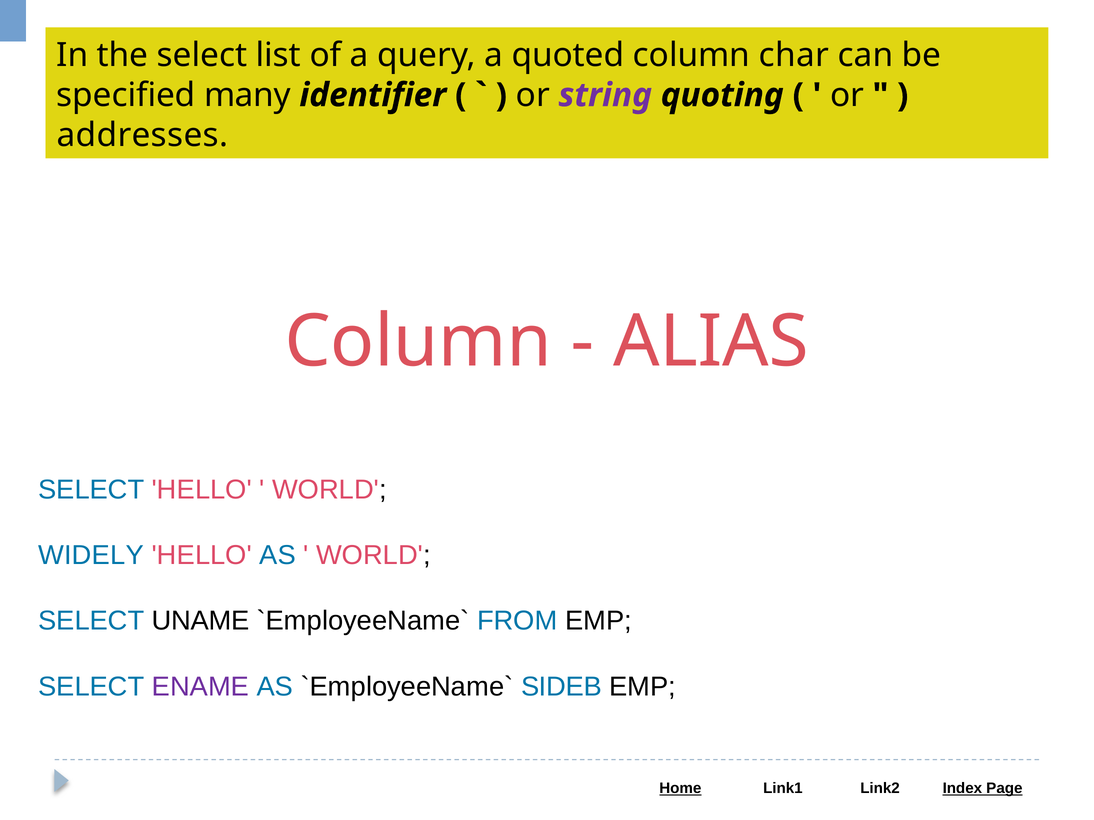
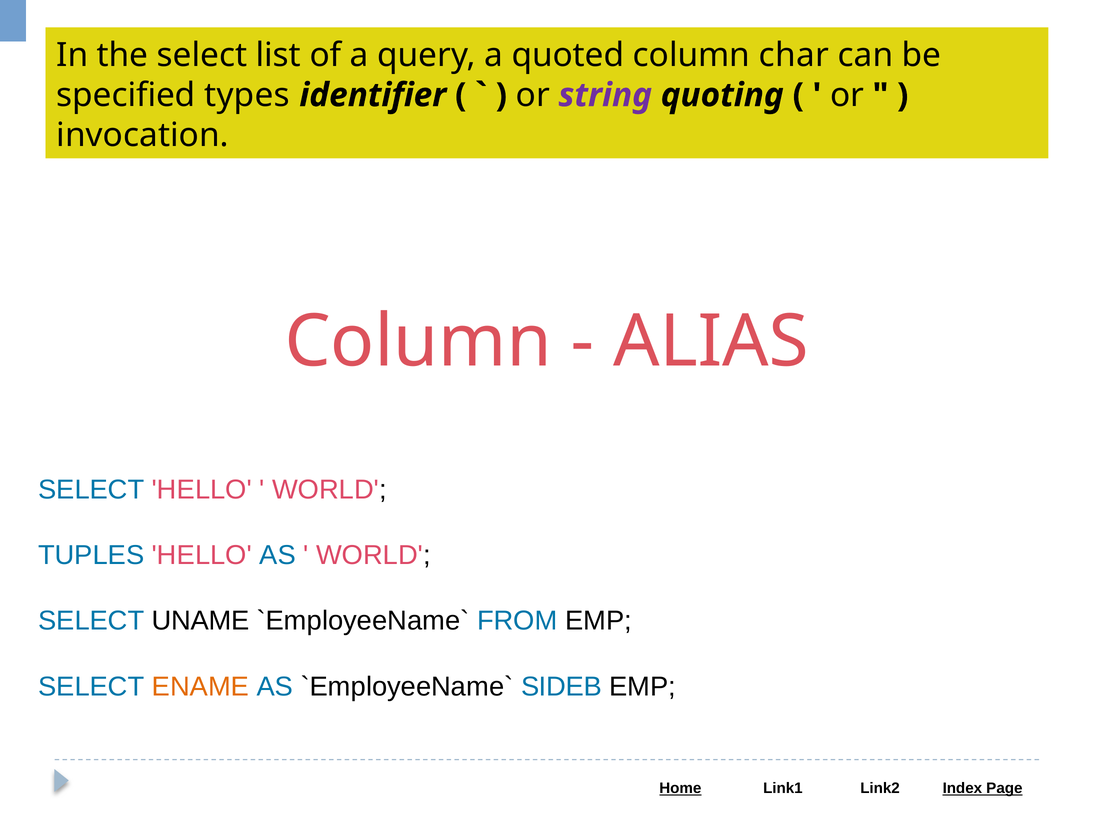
many: many -> types
addresses: addresses -> invocation
WIDELY: WIDELY -> TUPLES
ENAME colour: purple -> orange
